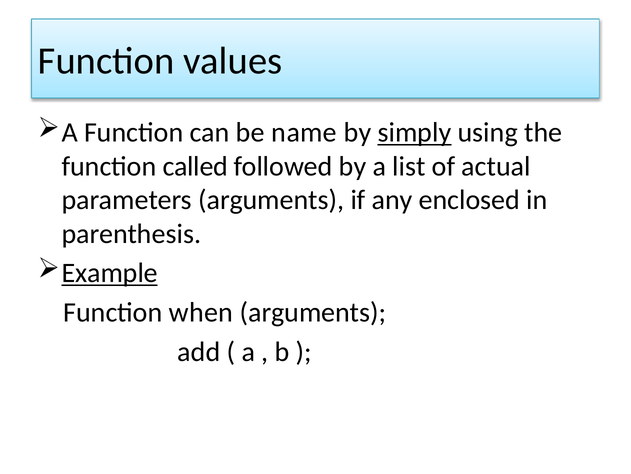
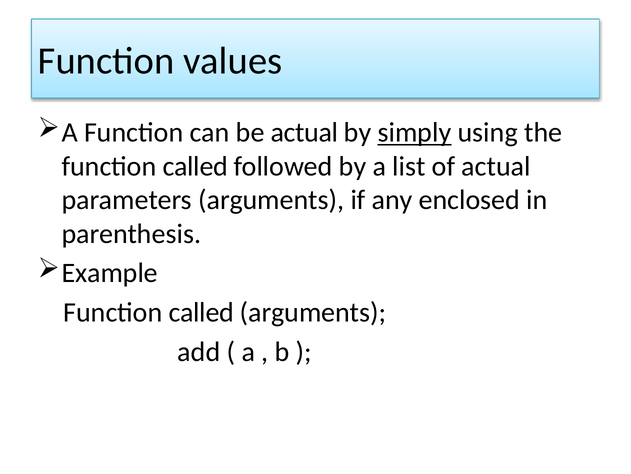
be name: name -> actual
Example underline: present -> none
when at (201, 312): when -> called
